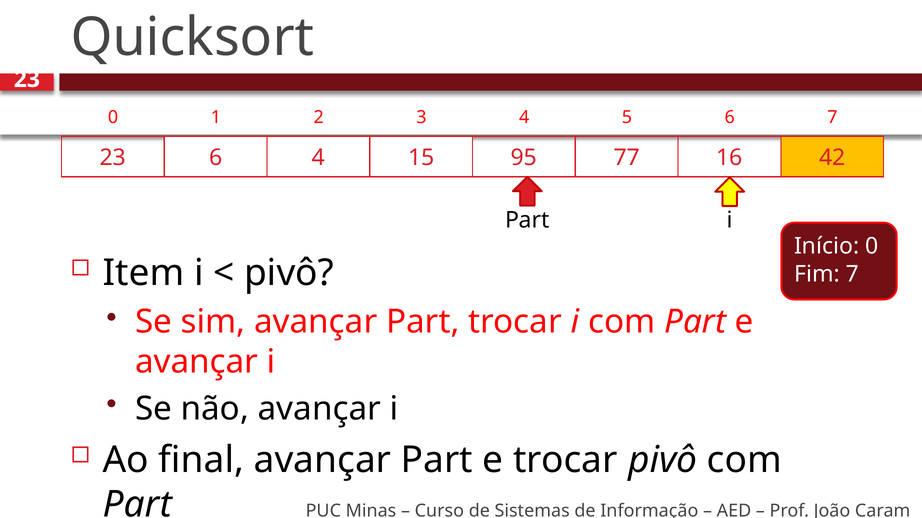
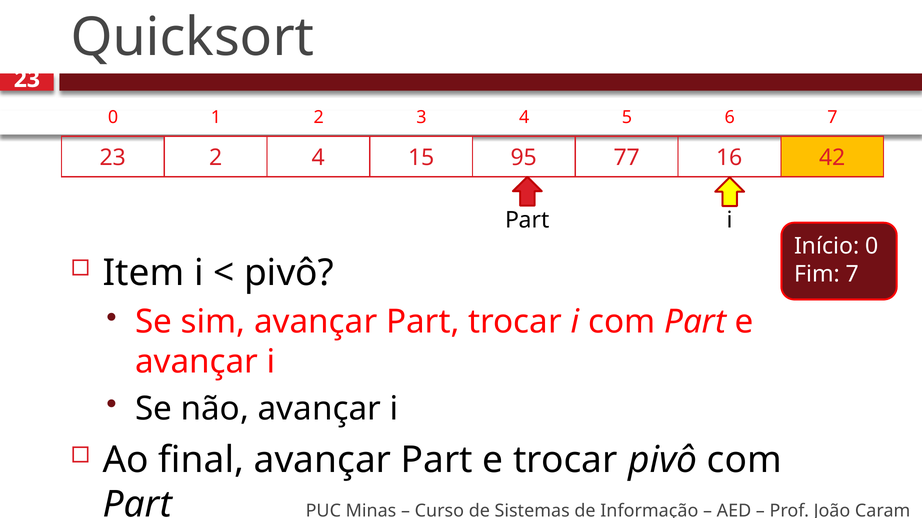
23 6: 6 -> 2
